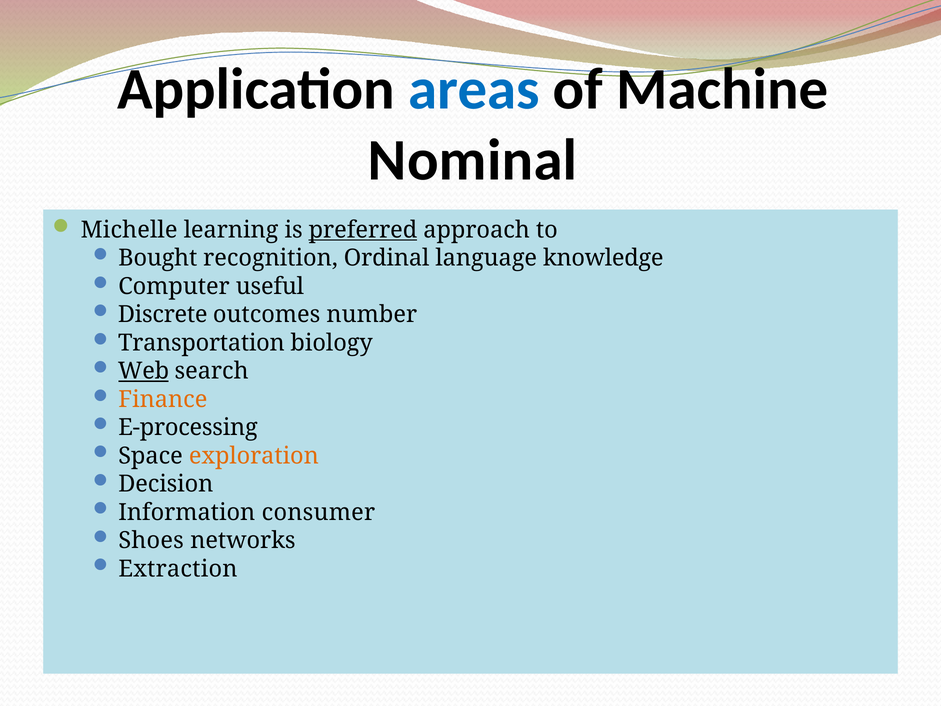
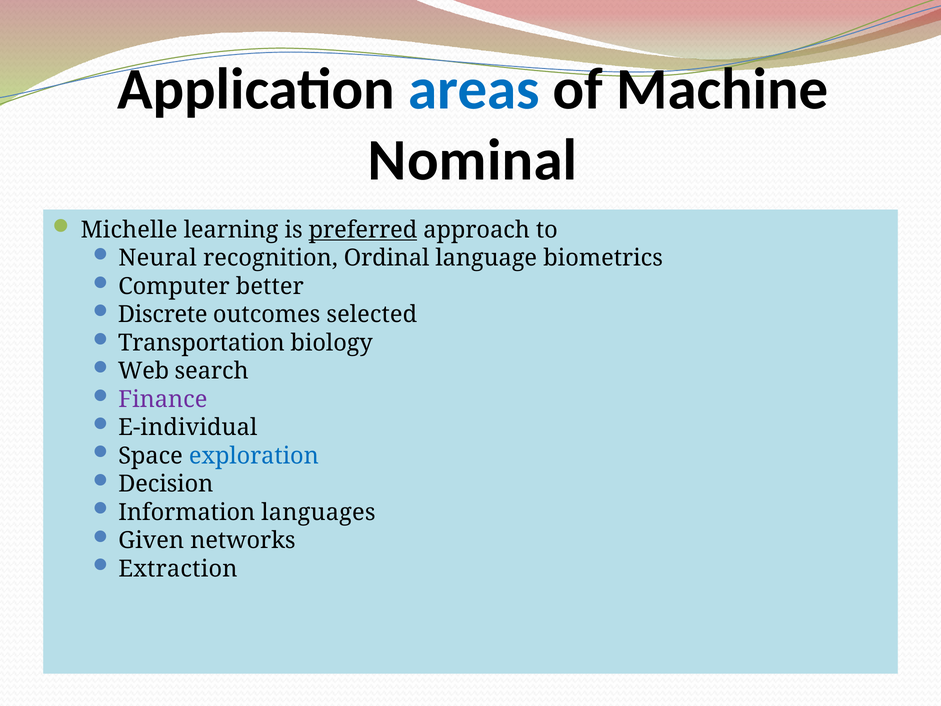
Bought: Bought -> Neural
knowledge: knowledge -> biometrics
useful: useful -> better
number: number -> selected
Web underline: present -> none
Finance colour: orange -> purple
E-processing: E-processing -> E-individual
exploration colour: orange -> blue
consumer: consumer -> languages
Shoes: Shoes -> Given
